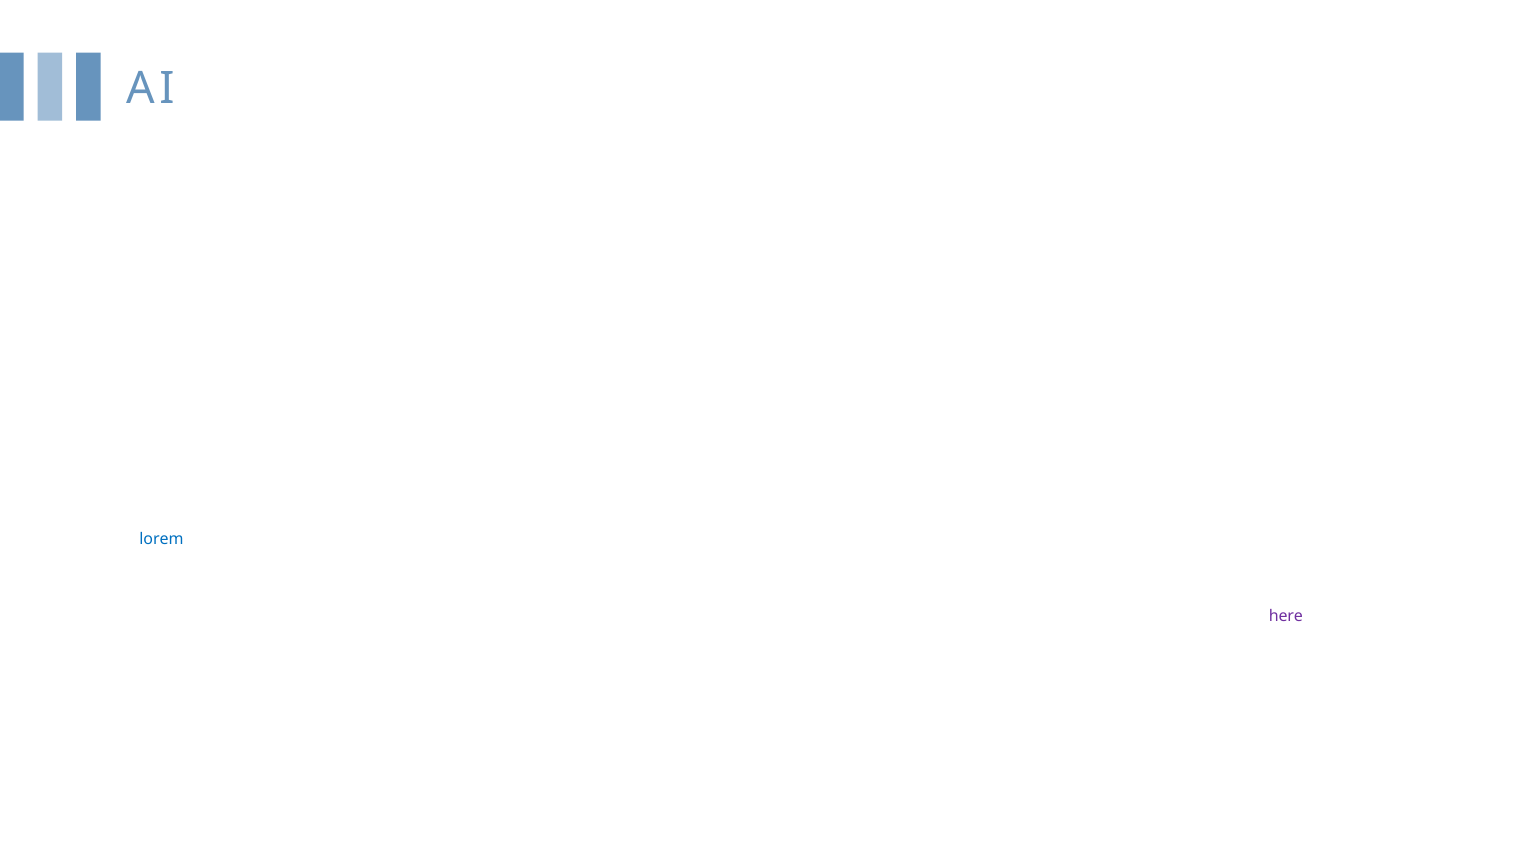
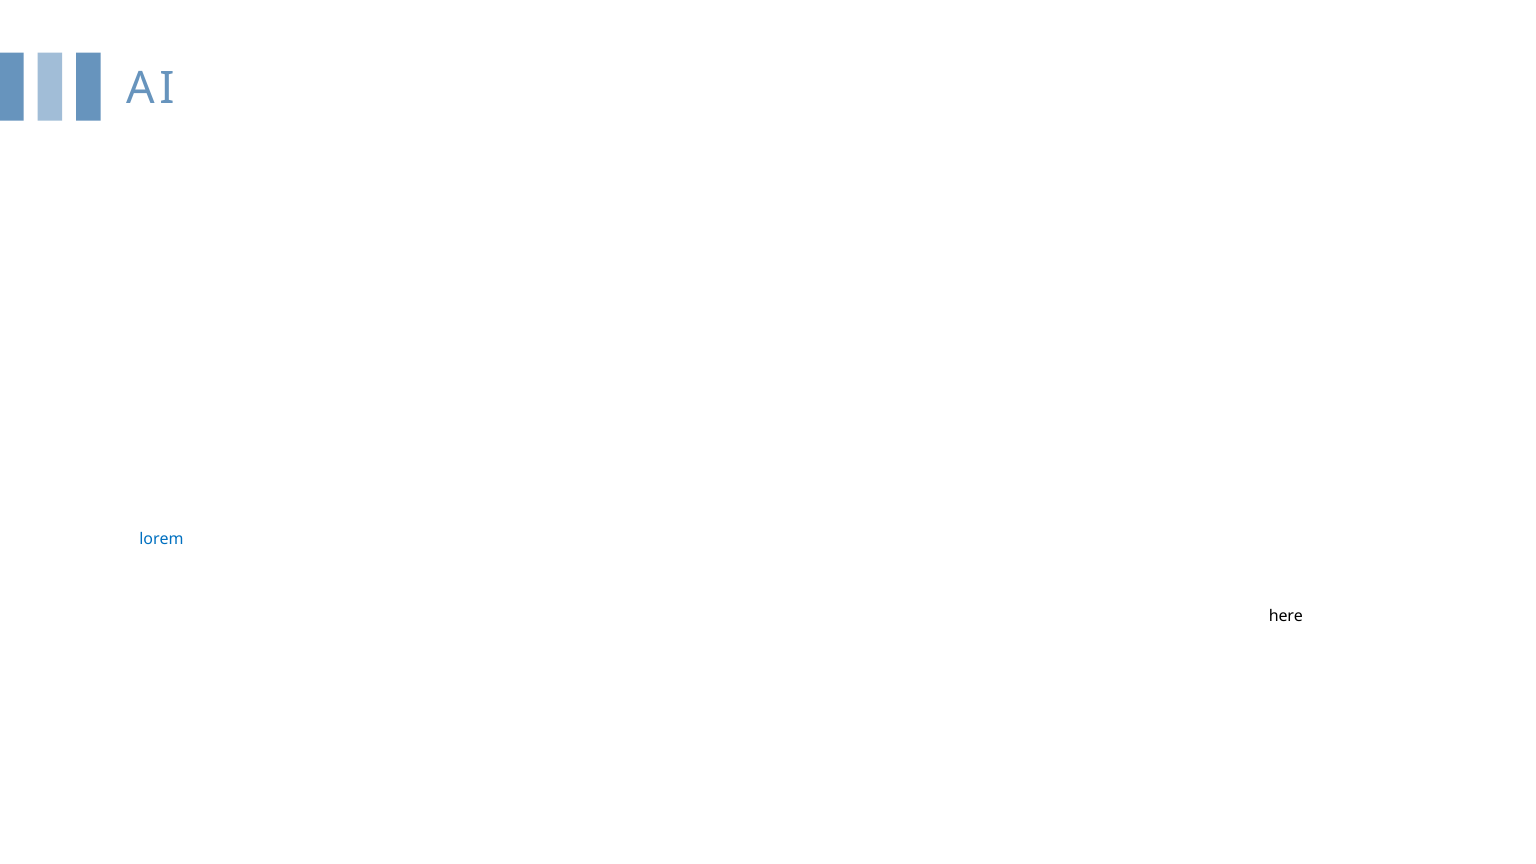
here at (1286, 617) colour: purple -> black
